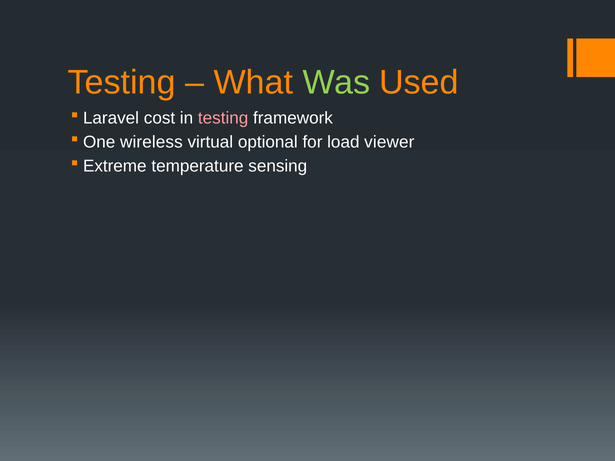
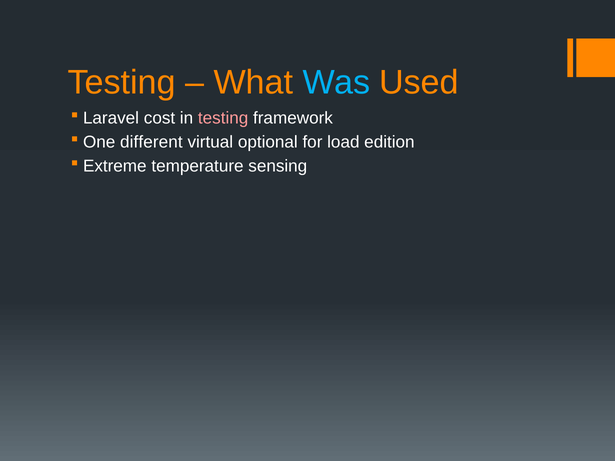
Was colour: light green -> light blue
wireless: wireless -> different
viewer: viewer -> edition
